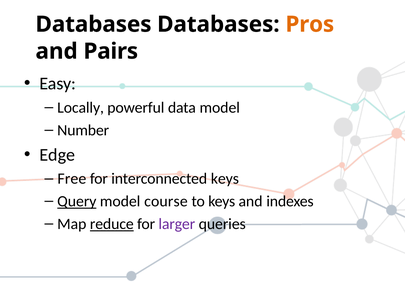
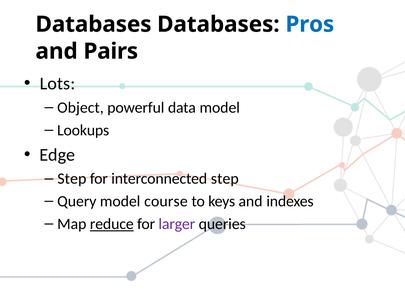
Pros colour: orange -> blue
Easy: Easy -> Lots
Locally: Locally -> Object
Number: Number -> Lookups
Free at (72, 179): Free -> Step
interconnected keys: keys -> step
Query underline: present -> none
